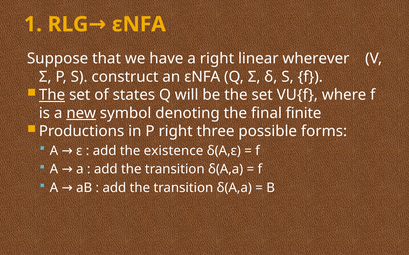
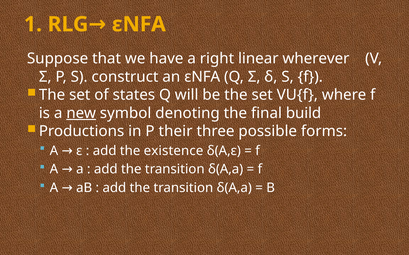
The at (52, 95) underline: present -> none
finite: finite -> build
P right: right -> their
